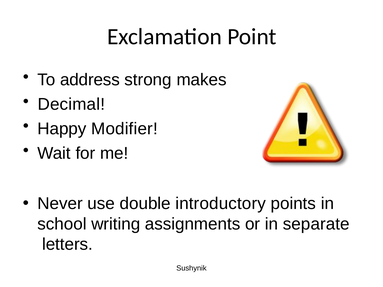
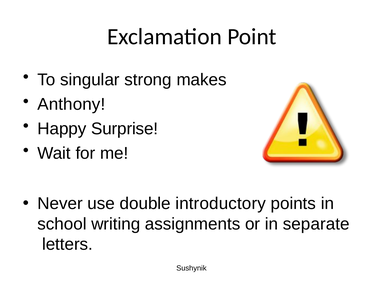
address: address -> singular
Decimal: Decimal -> Anthony
Modifier: Modifier -> Surprise
